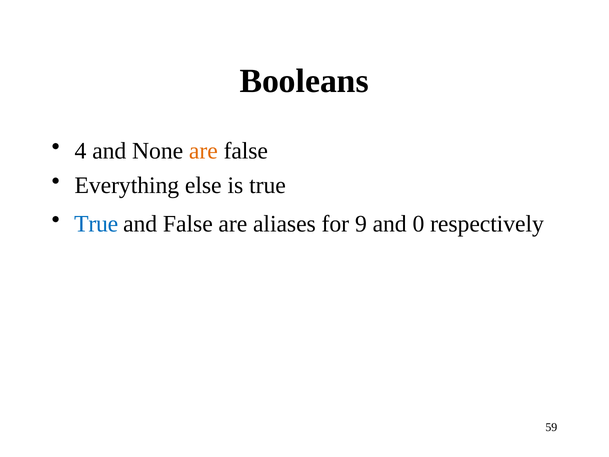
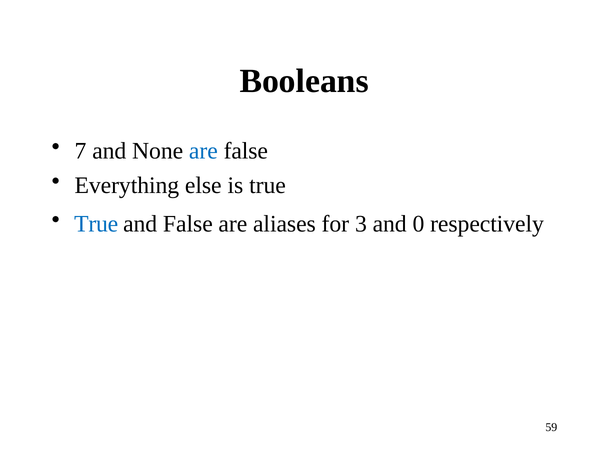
4: 4 -> 7
are at (203, 151) colour: orange -> blue
9: 9 -> 3
